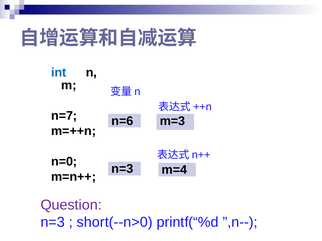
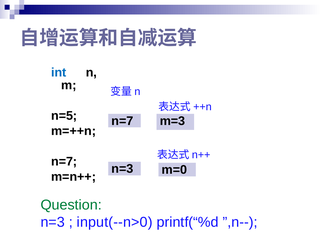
n=7: n=7 -> n=5
n=6 at (122, 121): n=6 -> n=7
n=0 at (64, 162): n=0 -> n=7
m=4: m=4 -> m=0
Question colour: purple -> green
short(--n>0: short(--n>0 -> input(--n>0
